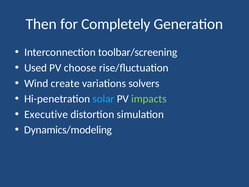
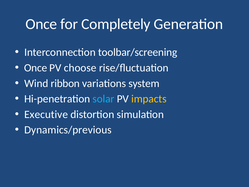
Then at (41, 24): Then -> Once
Used at (36, 68): Used -> Once
create: create -> ribbon
solvers: solvers -> system
impacts colour: light green -> yellow
Dynamics/modeling: Dynamics/modeling -> Dynamics/previous
